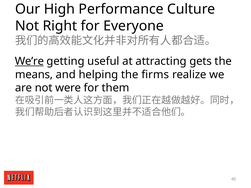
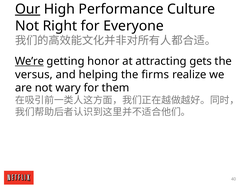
Our underline: none -> present
useful: useful -> honor
means: means -> versus
were: were -> wary
